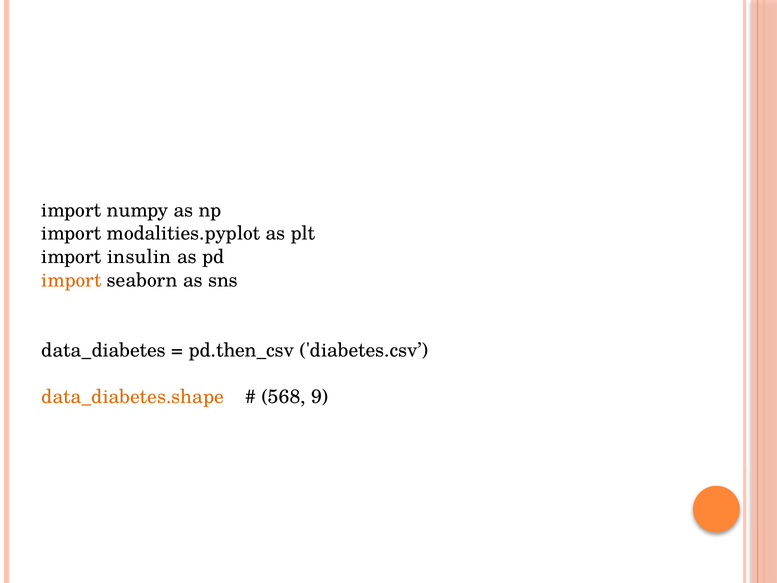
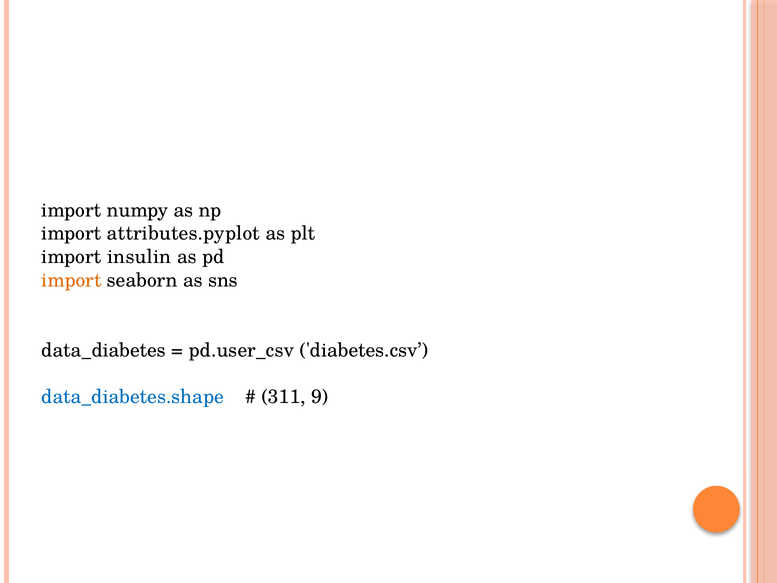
modalities.pyplot: modalities.pyplot -> attributes.pyplot
pd.then_csv: pd.then_csv -> pd.user_csv
data_diabetes.shape colour: orange -> blue
568: 568 -> 311
